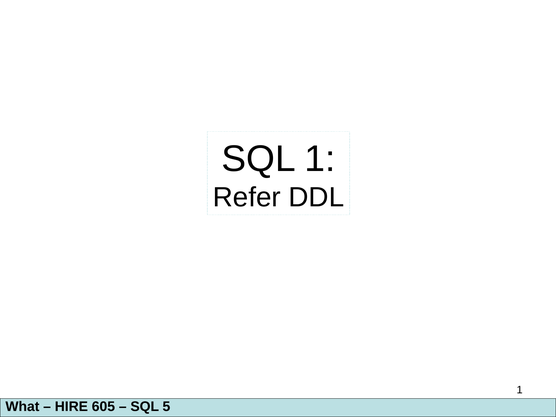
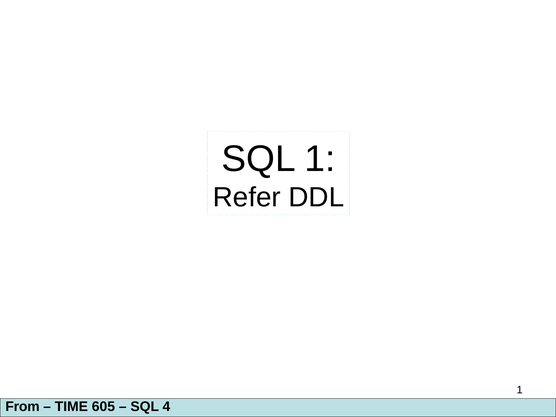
What: What -> From
HIRE: HIRE -> TIME
5: 5 -> 4
